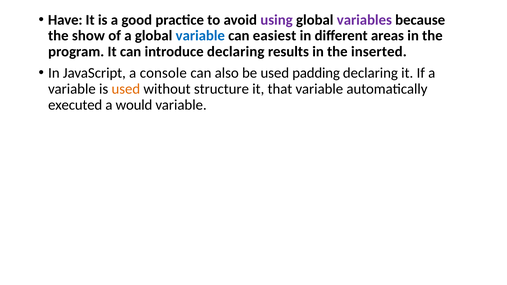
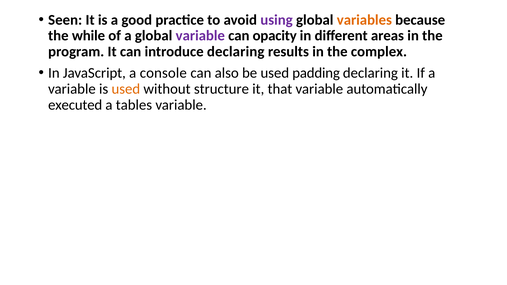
Have: Have -> Seen
variables colour: purple -> orange
show: show -> while
variable at (200, 36) colour: blue -> purple
easiest: easiest -> opacity
inserted: inserted -> complex
would: would -> tables
